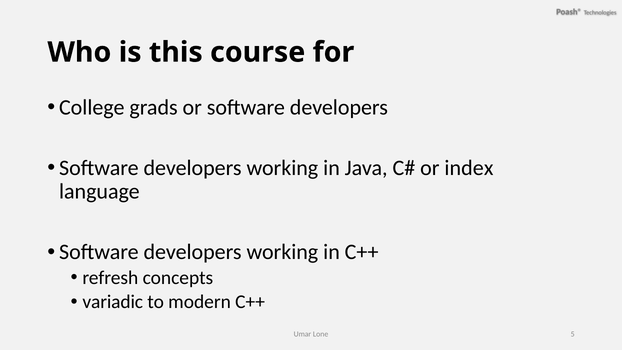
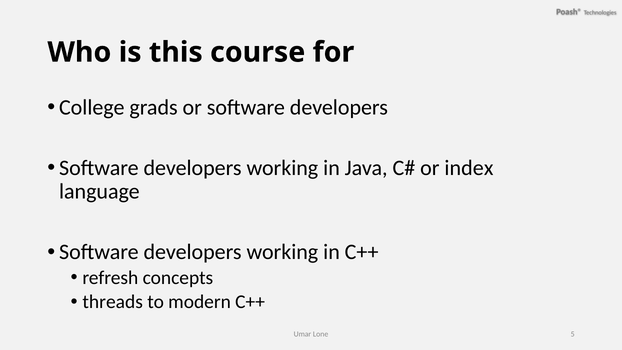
variadic: variadic -> threads
